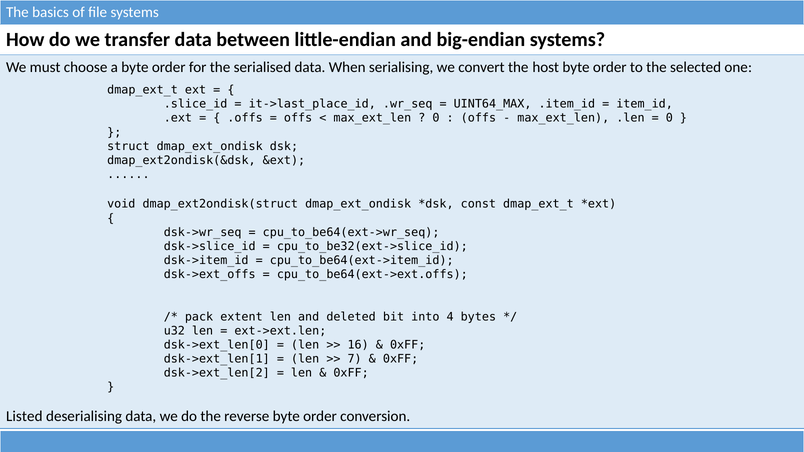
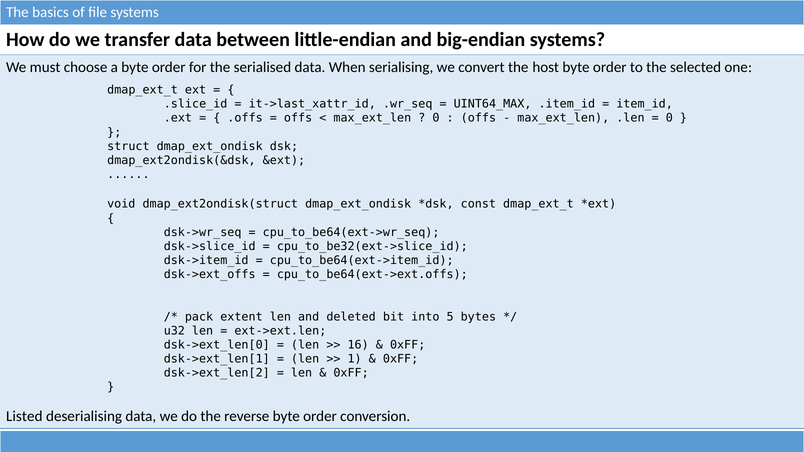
it->last_place_id: it->last_place_id -> it->last_xattr_id
4: 4 -> 5
7: 7 -> 1
